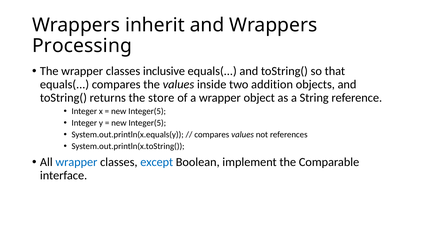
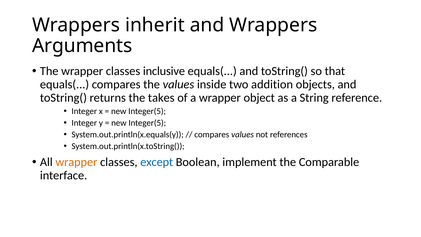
Processing: Processing -> Arguments
store: store -> takes
wrapper at (76, 162) colour: blue -> orange
